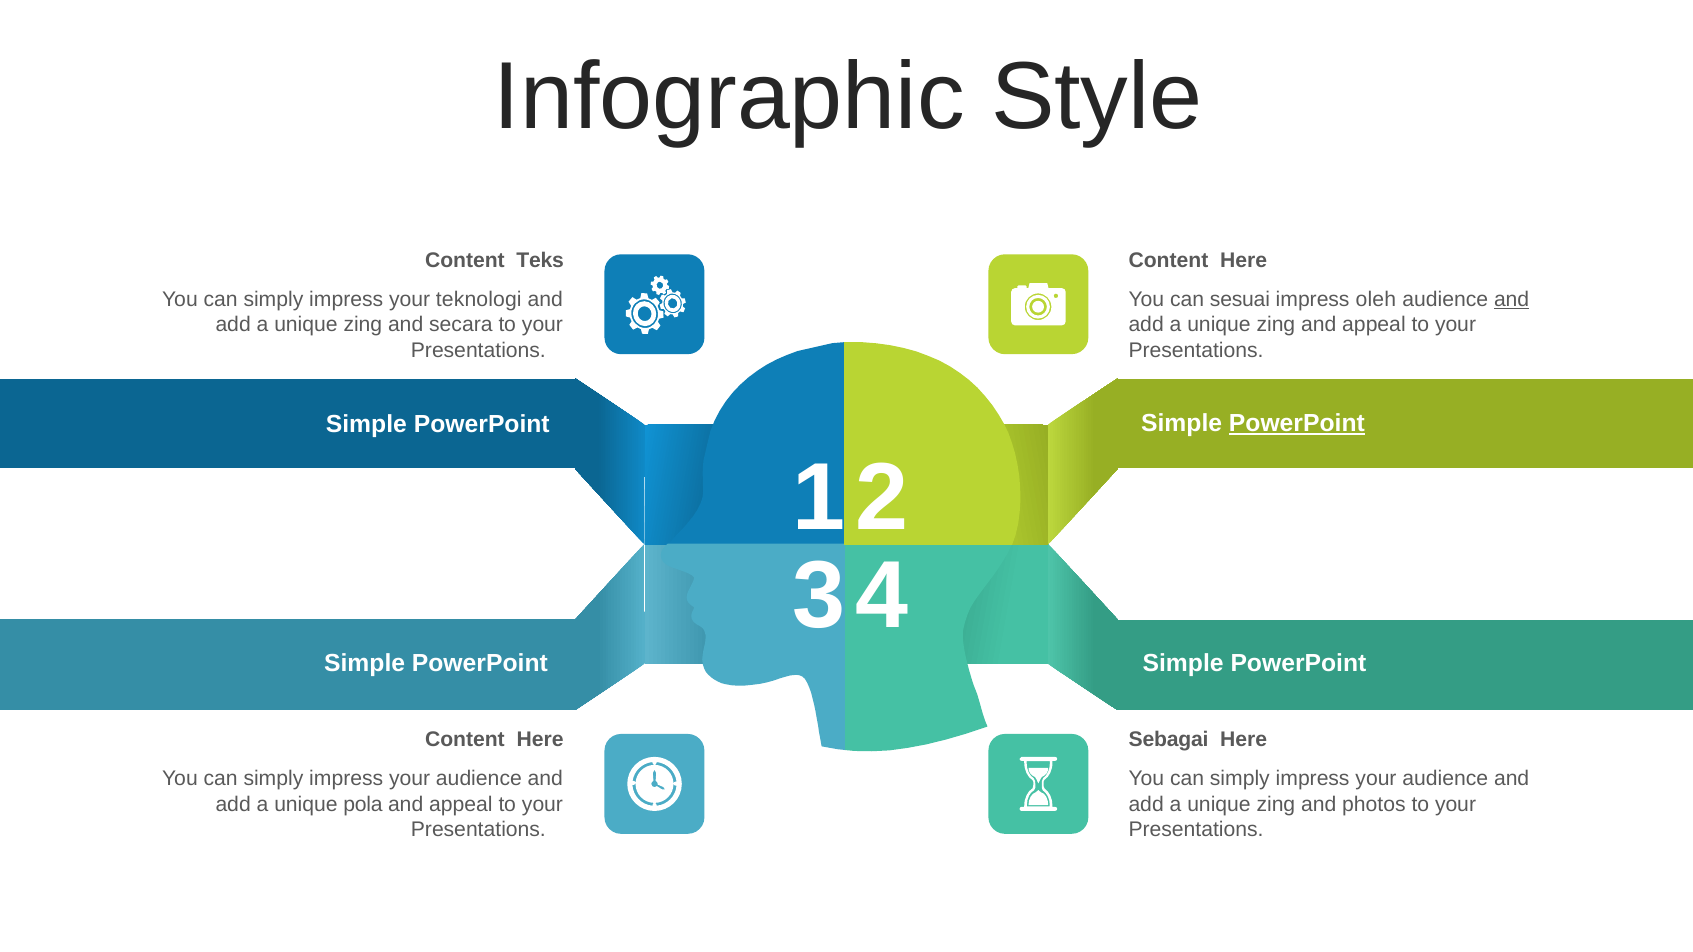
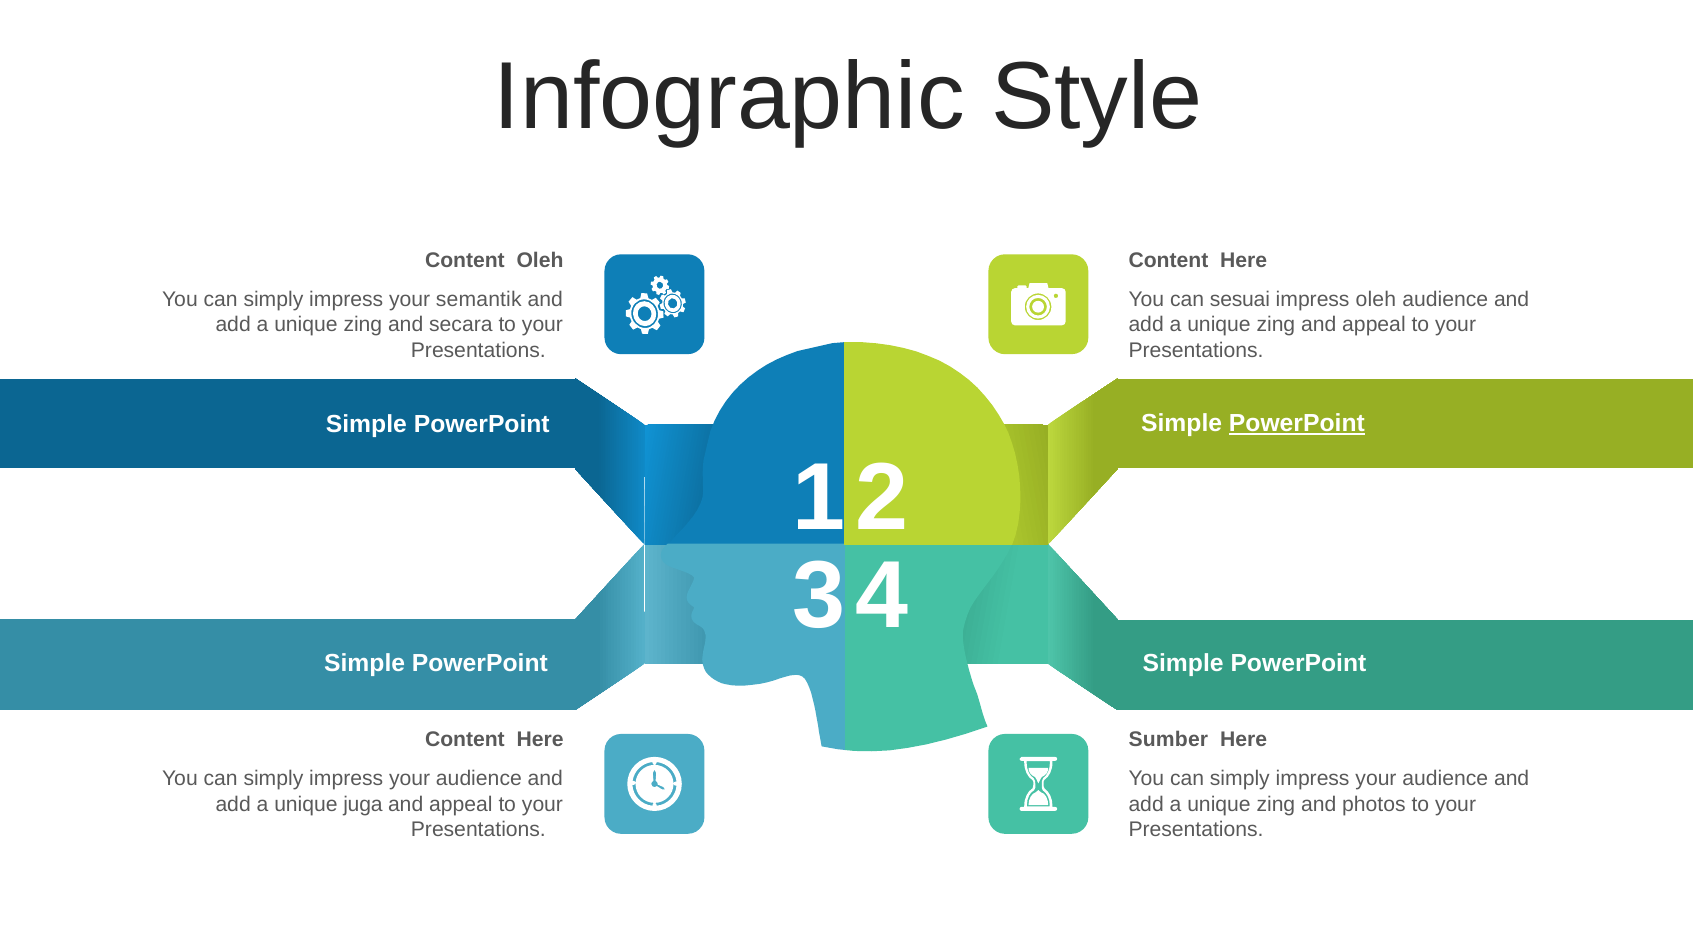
Content Teks: Teks -> Oleh
teknologi: teknologi -> semantik
and at (1512, 299) underline: present -> none
Sebagai: Sebagai -> Sumber
pola: pola -> juga
